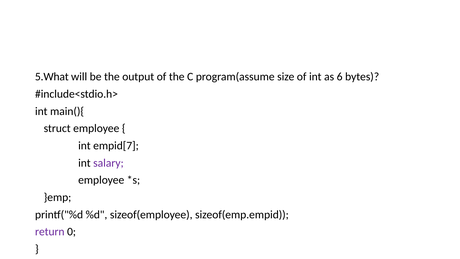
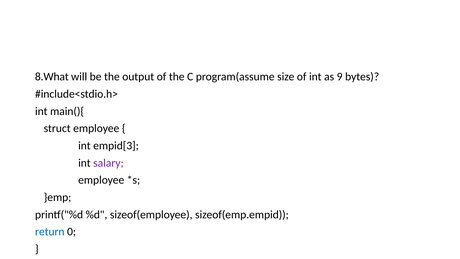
5.What: 5.What -> 8.What
as 6: 6 -> 9
empid[7: empid[7 -> empid[3
return colour: purple -> blue
